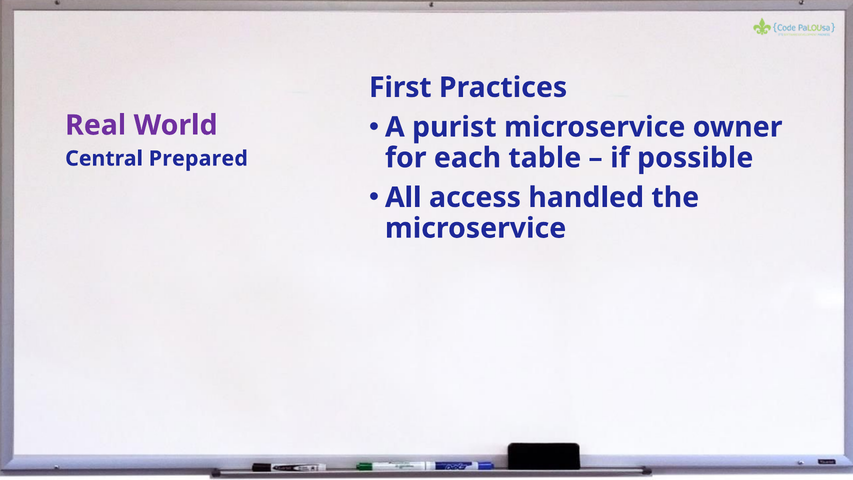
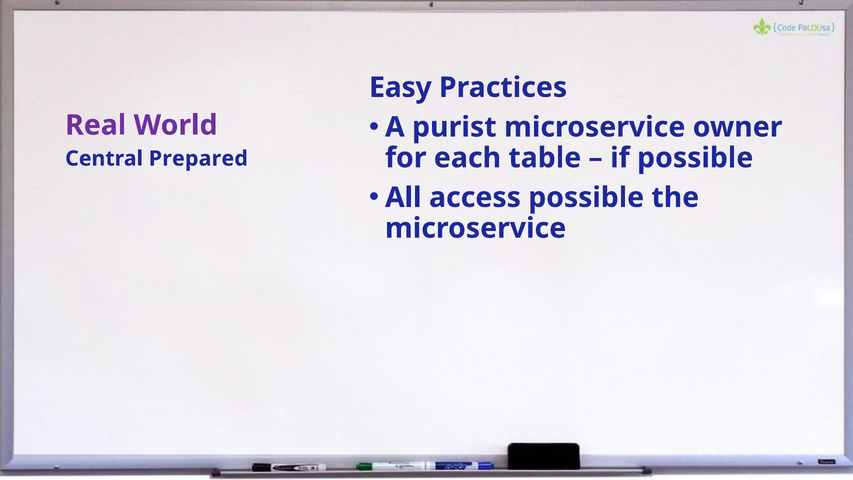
First: First -> Easy
access handled: handled -> possible
